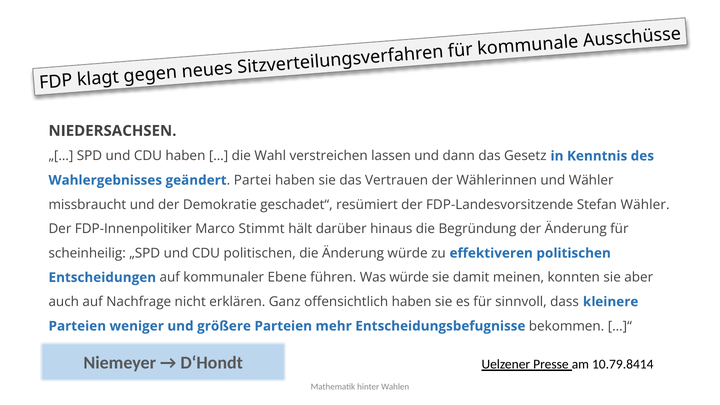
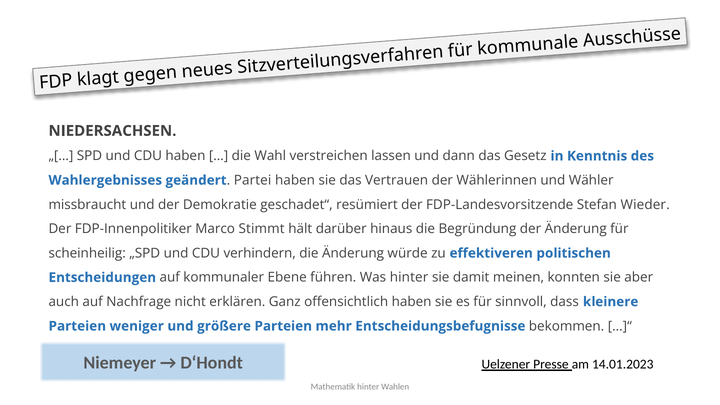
Stefan Wähler: Wähler -> Wieder
CDU politischen: politischen -> verhindern
Was würde: würde -> hinter
10.79.8414: 10.79.8414 -> 14.01.2023
